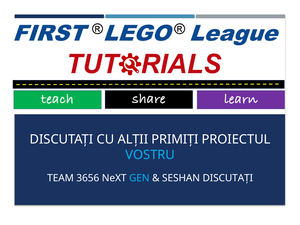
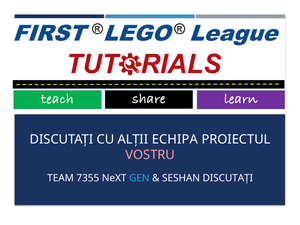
PRIMIȚI: PRIMIȚI -> ECHIPA
VOSTRU colour: light blue -> pink
3656: 3656 -> 7355
